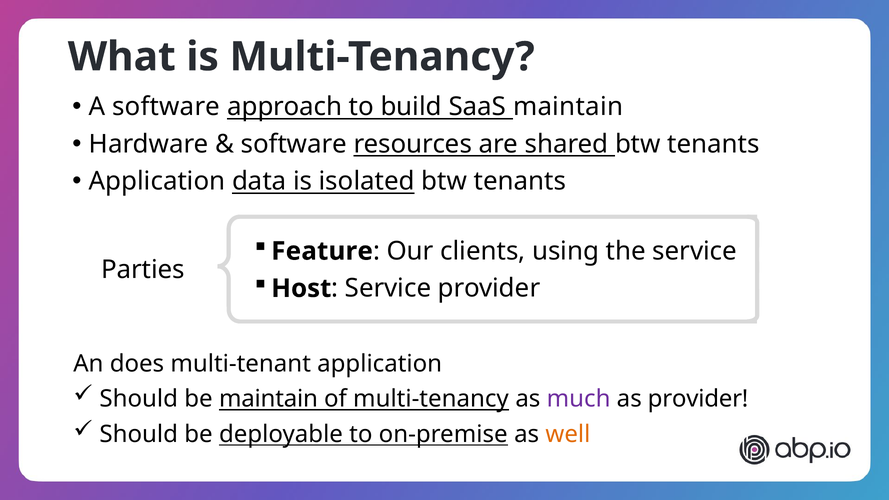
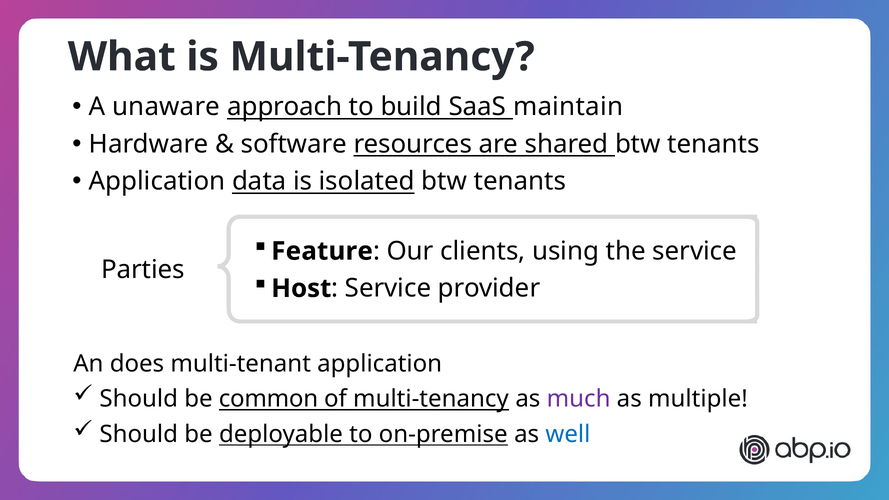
A software: software -> unaware
be maintain: maintain -> common
as provider: provider -> multiple
well colour: orange -> blue
